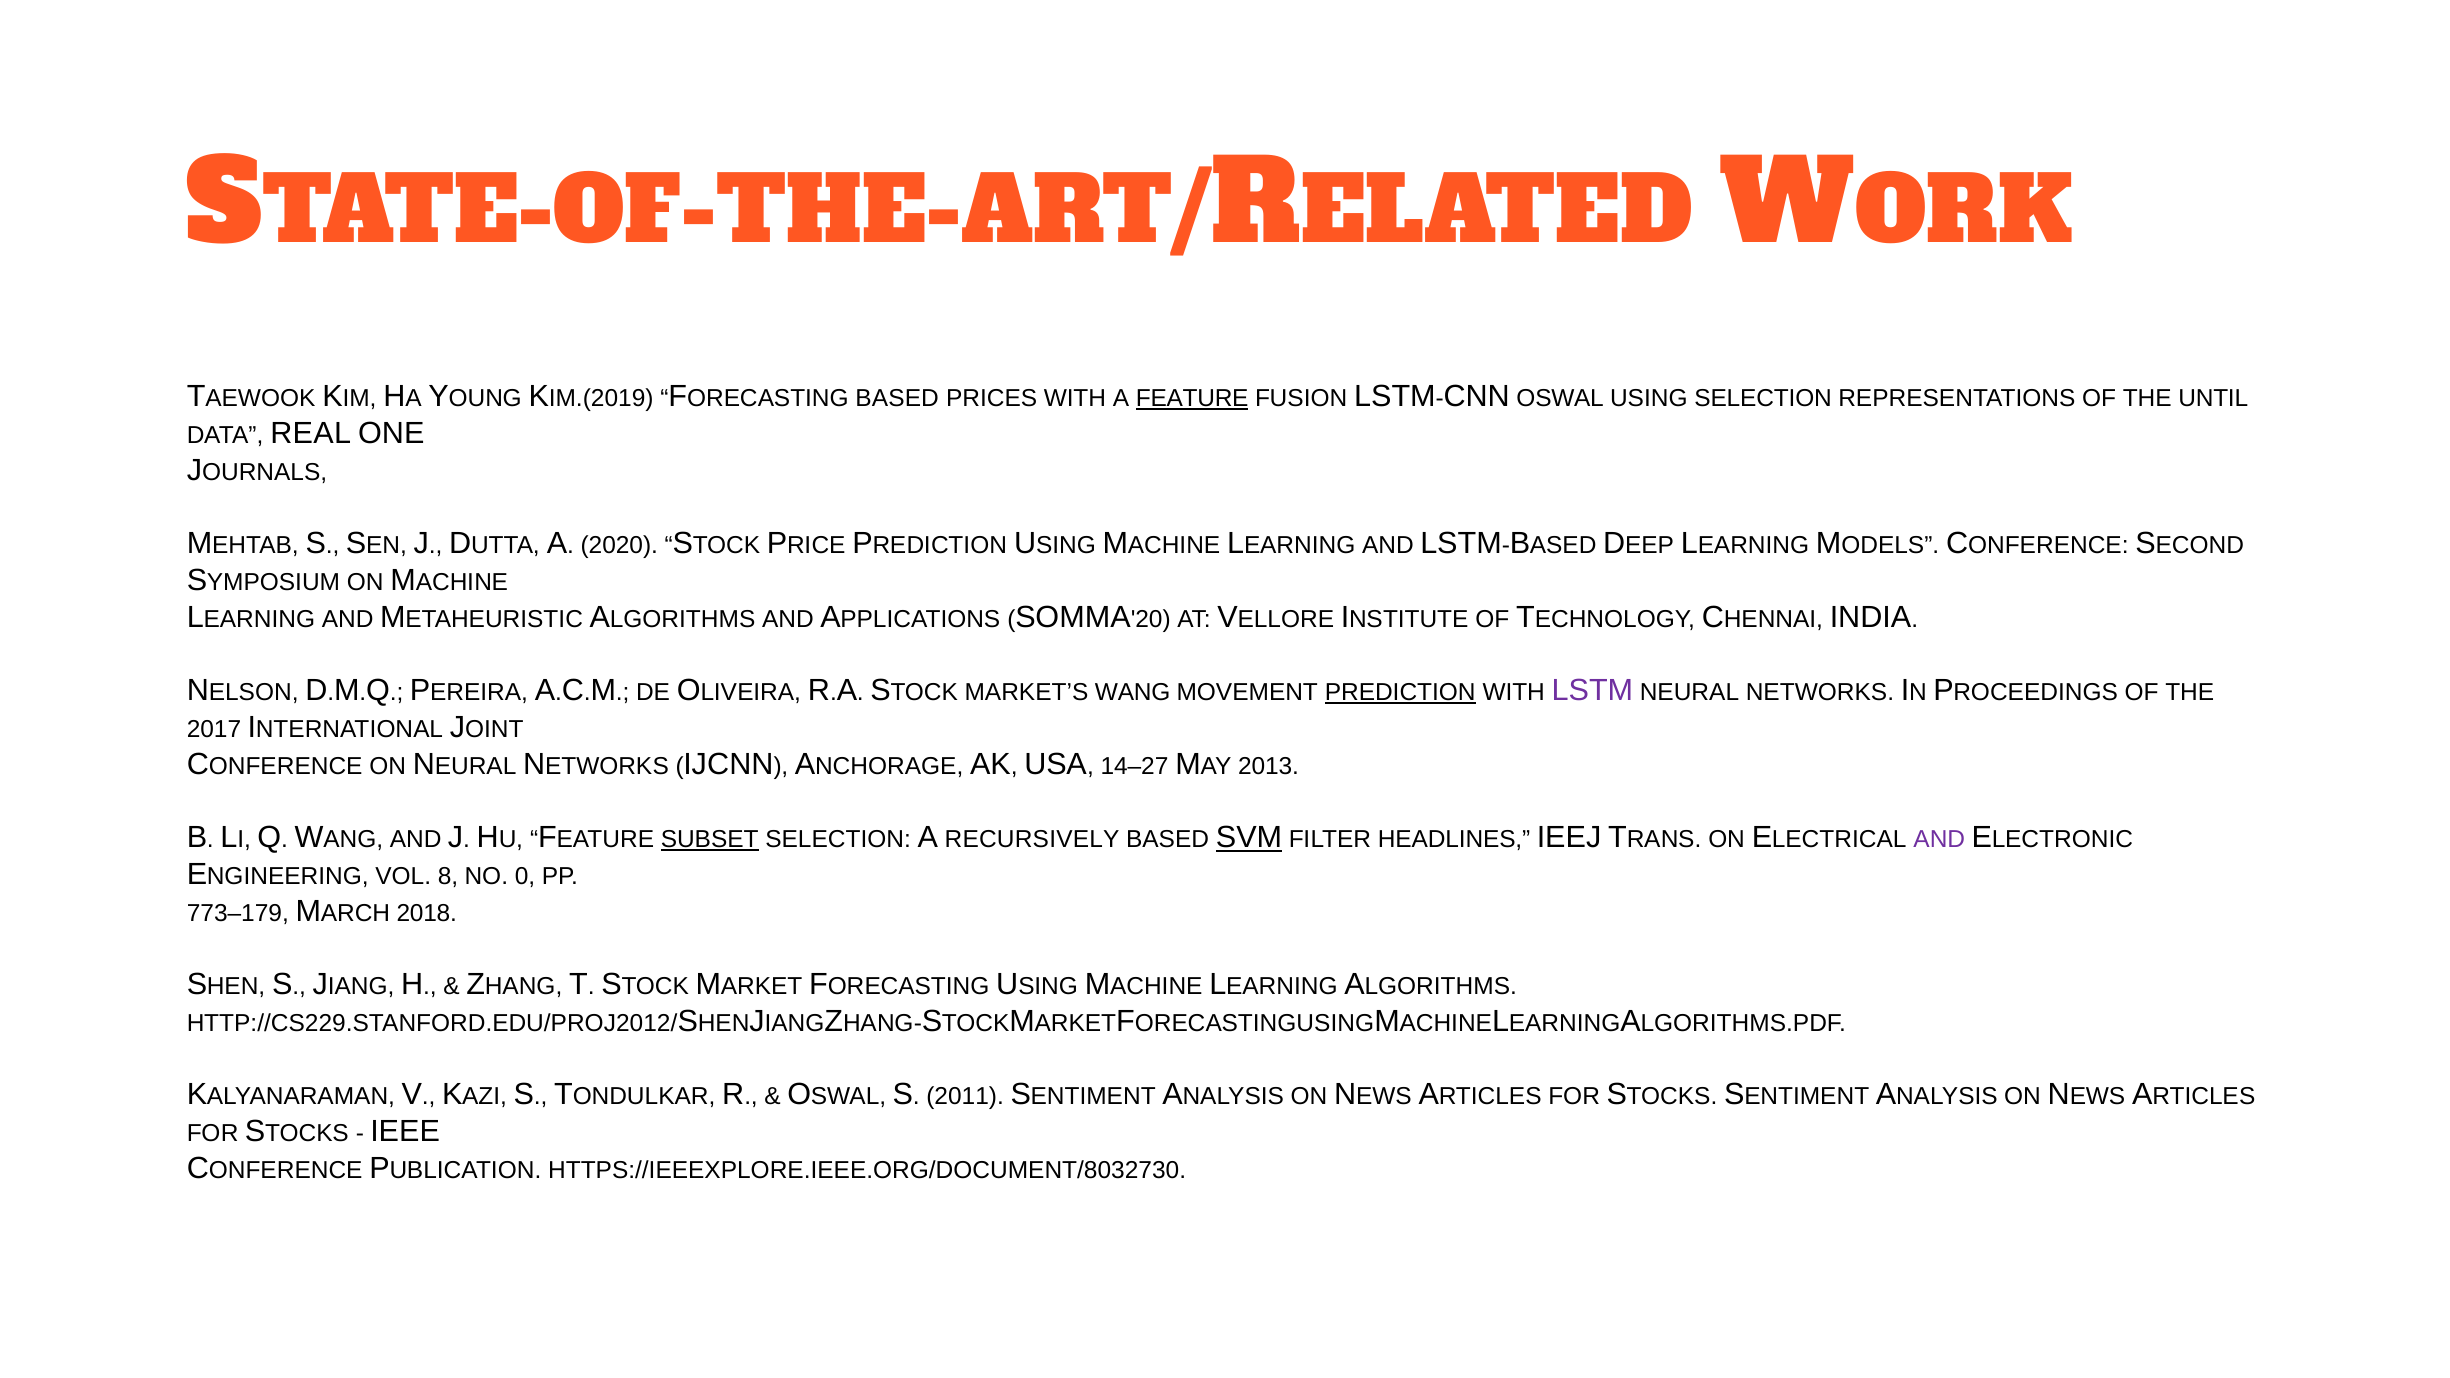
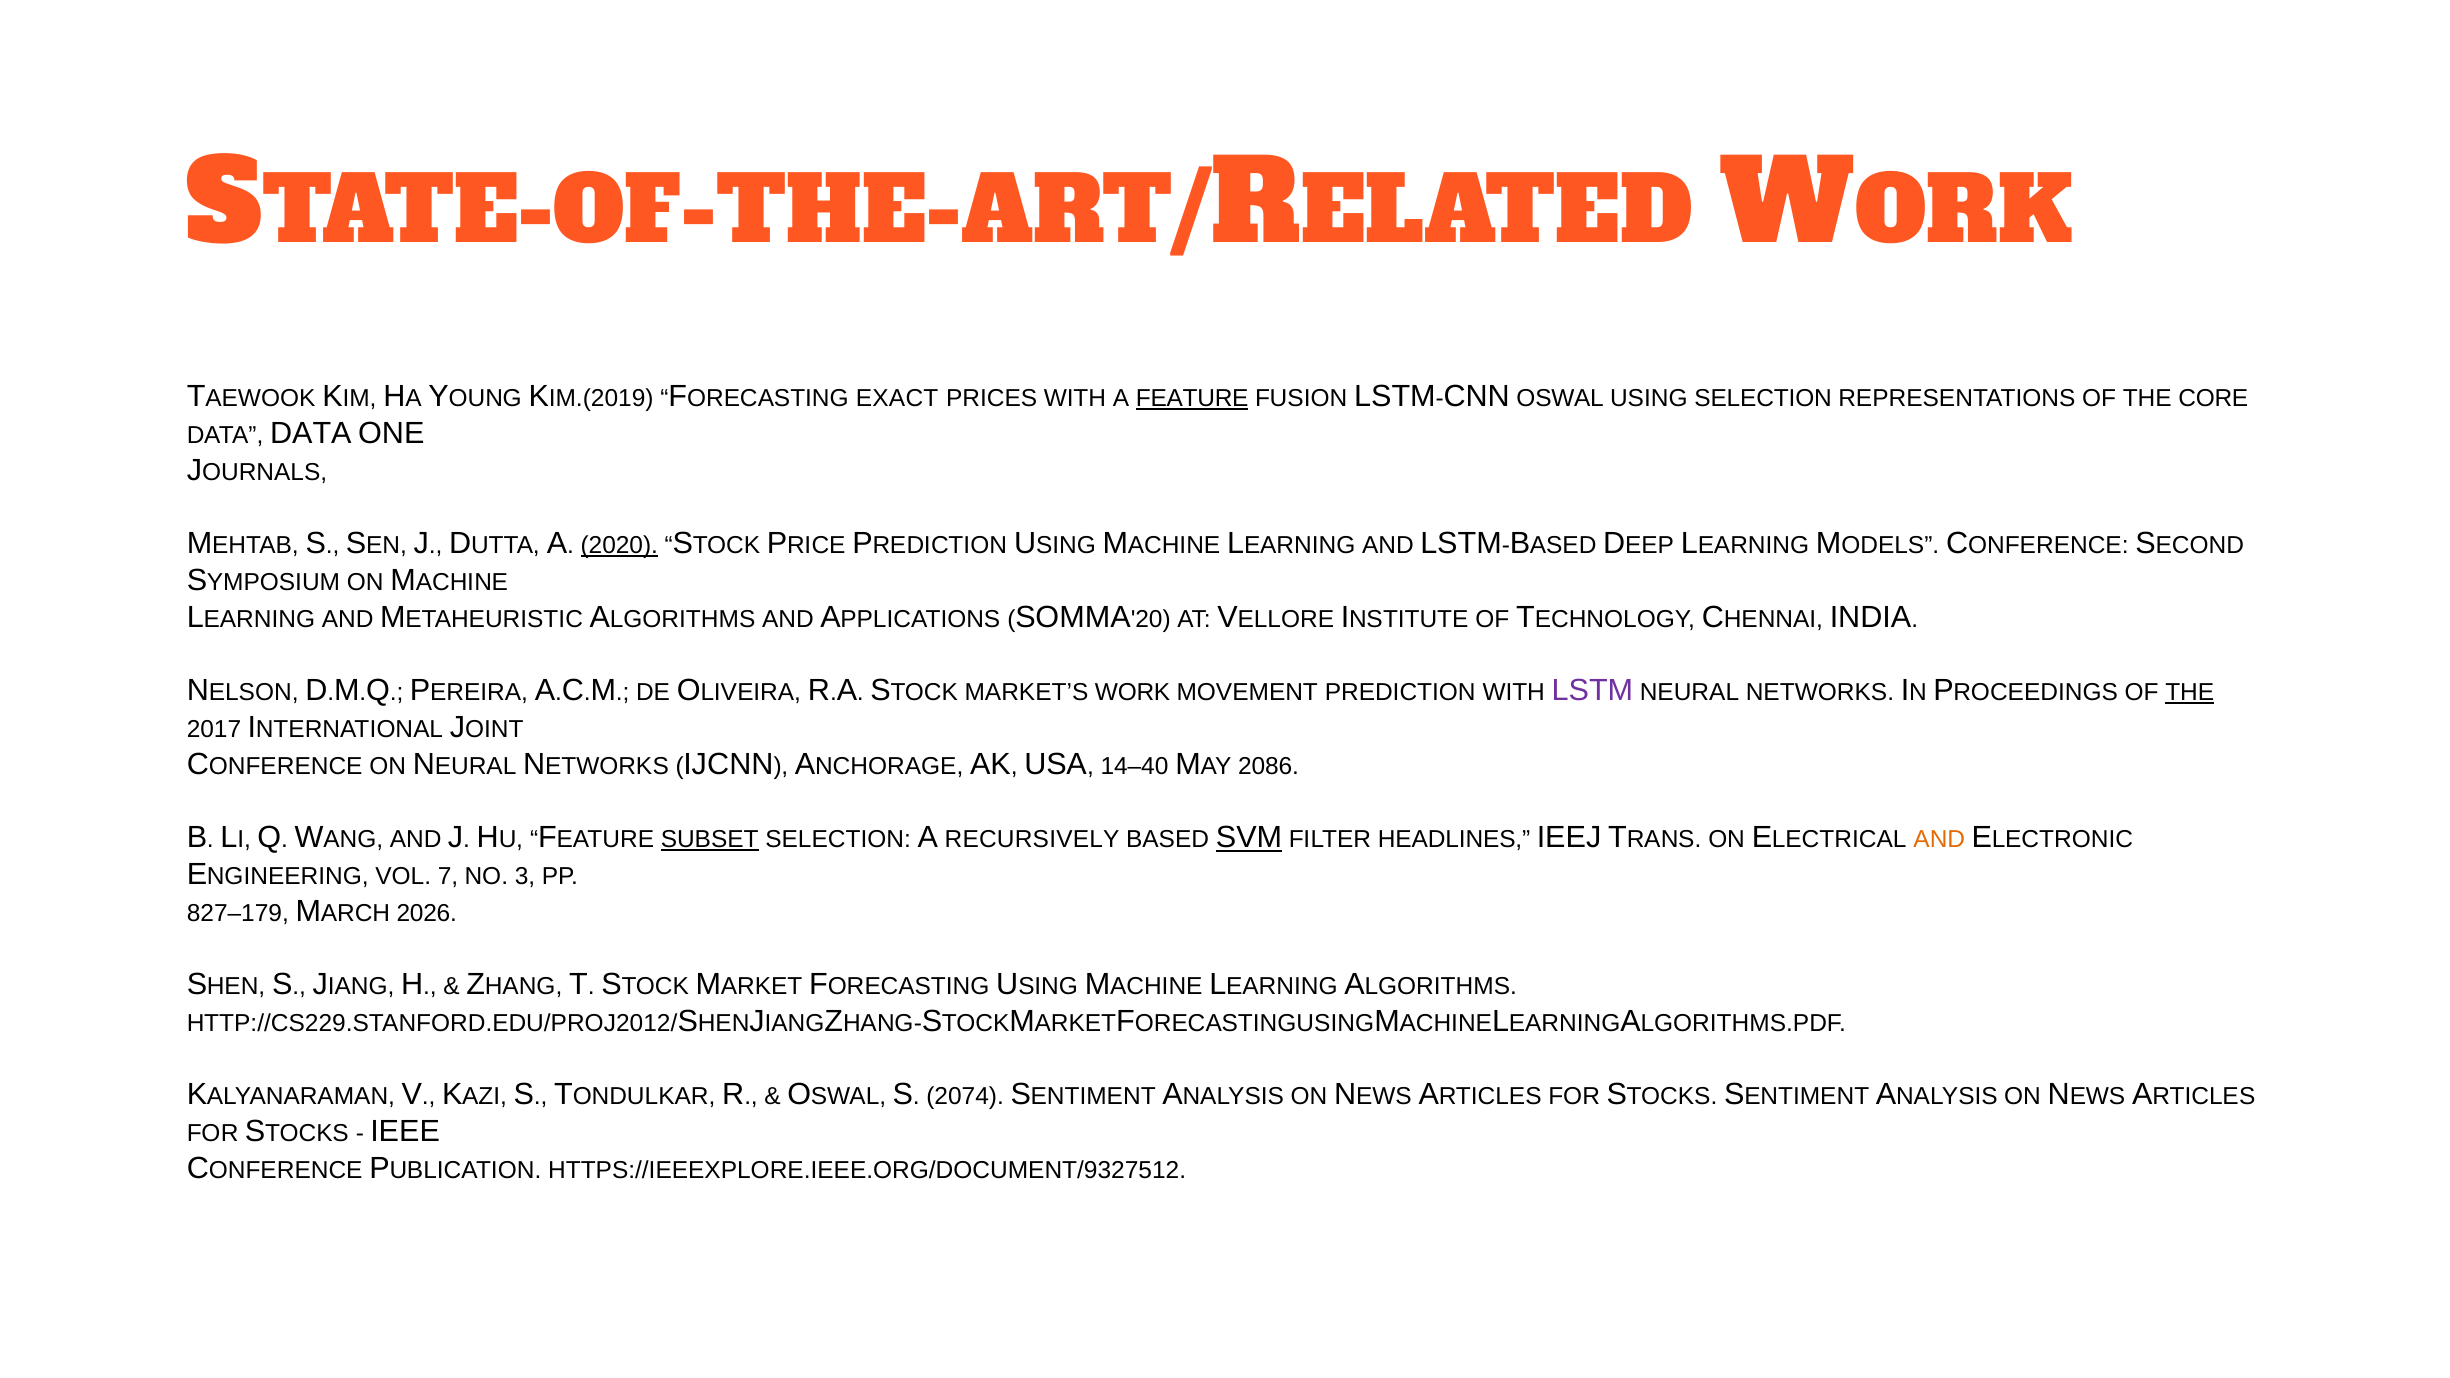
FORECASTING BASED: BASED -> EXACT
UNTIL: UNTIL -> CORE
DATA REAL: REAL -> DATA
2020 underline: none -> present
MARKET’S WANG: WANG -> WORK
PREDICTION at (1400, 693) underline: present -> none
THE at (2190, 693) underline: none -> present
14–27: 14–27 -> 14–40
2013: 2013 -> 2086
AND at (1939, 840) colour: purple -> orange
8: 8 -> 7
0: 0 -> 3
773–179: 773–179 -> 827–179
2018: 2018 -> 2026
2011: 2011 -> 2074
HTTPS://IEEEXPLORE.IEEE.ORG/DOCUMENT/8032730: HTTPS://IEEEXPLORE.IEEE.ORG/DOCUMENT/8032730 -> HTTPS://IEEEXPLORE.IEEE.ORG/DOCUMENT/9327512
